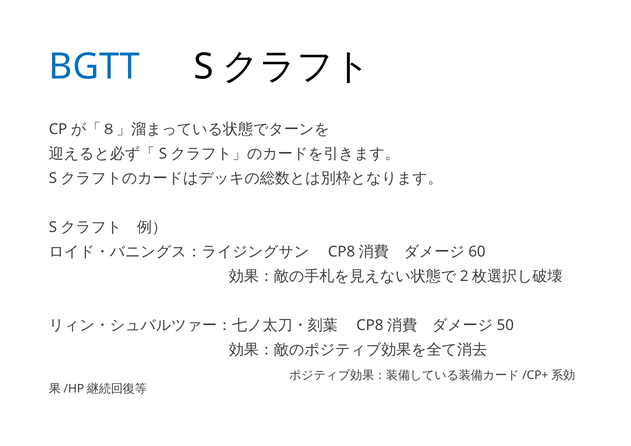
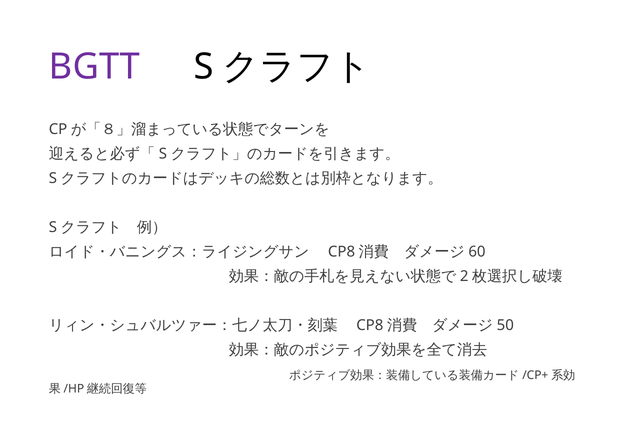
BGTT colour: blue -> purple
